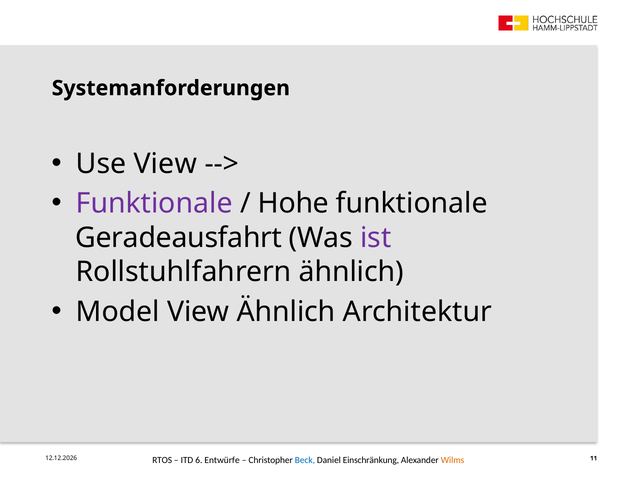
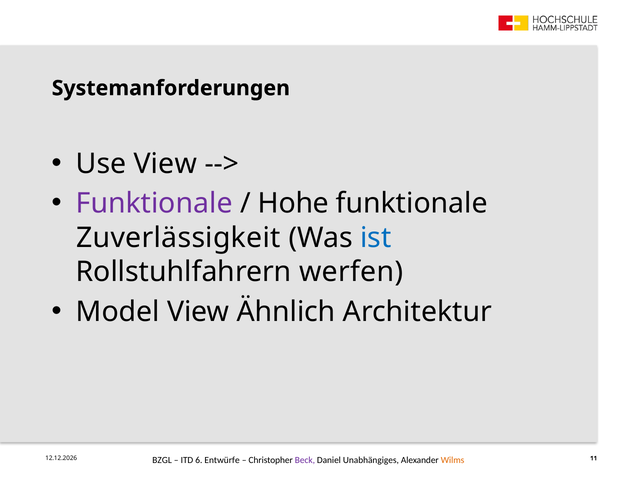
Geradeausfahrt: Geradeausfahrt -> Zuverlässigkeit
ist colour: purple -> blue
Rollstuhlfahrern ähnlich: ähnlich -> werfen
RTOS: RTOS -> BZGL
Beck colour: blue -> purple
Einschränkung: Einschränkung -> Unabhängiges
